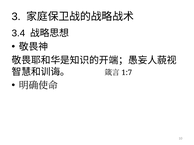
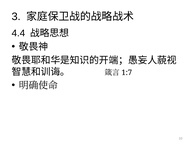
3.4: 3.4 -> 4.4
